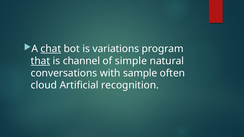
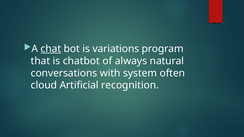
that underline: present -> none
channel: channel -> chatbot
simple: simple -> always
sample: sample -> system
